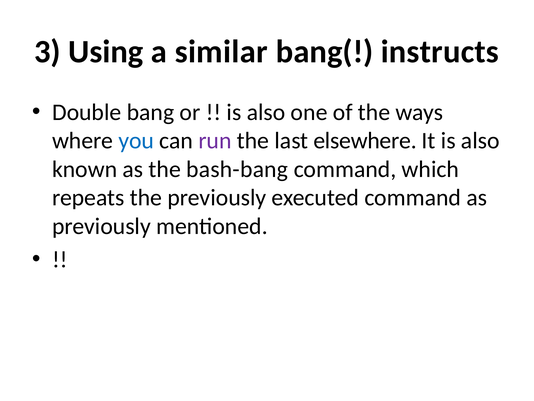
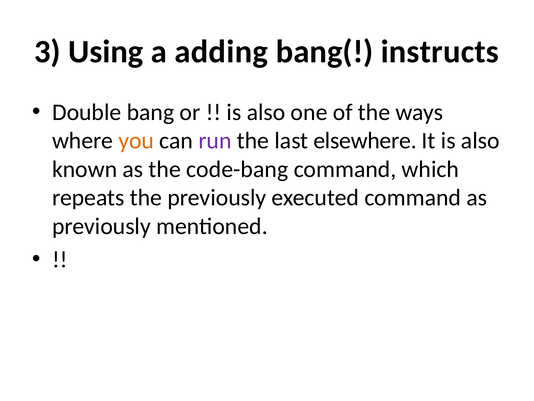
similar: similar -> adding
you colour: blue -> orange
bash-bang: bash-bang -> code-bang
